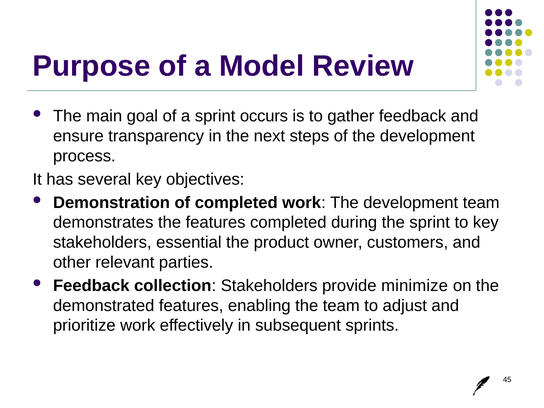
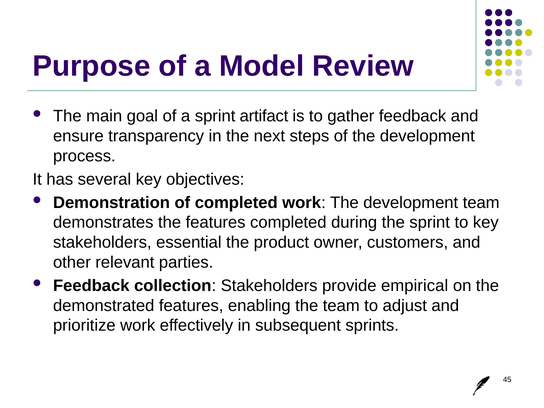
occurs: occurs -> artifact
minimize: minimize -> empirical
